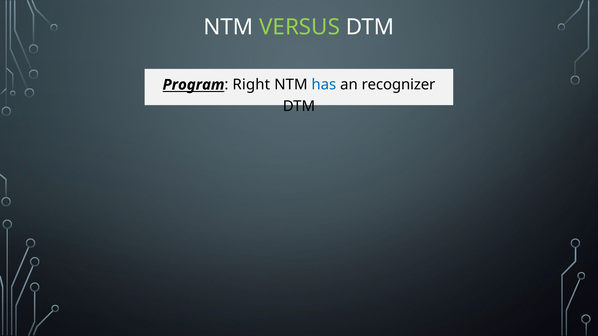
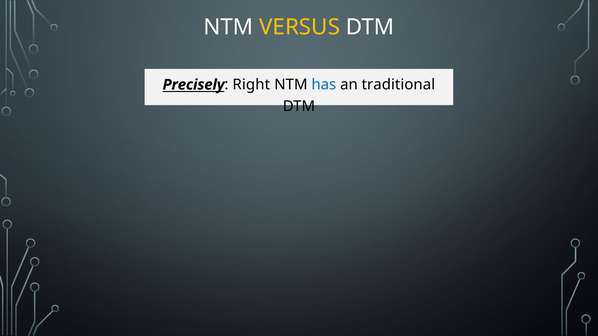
VERSUS colour: light green -> yellow
Program: Program -> Precisely
recognizer: recognizer -> traditional
